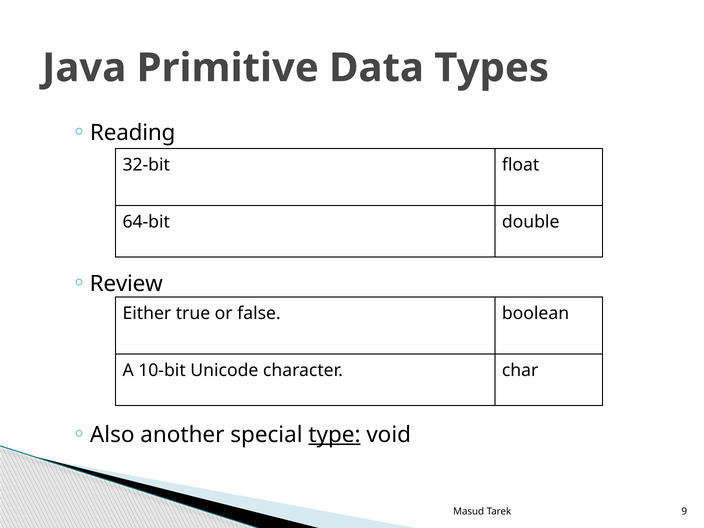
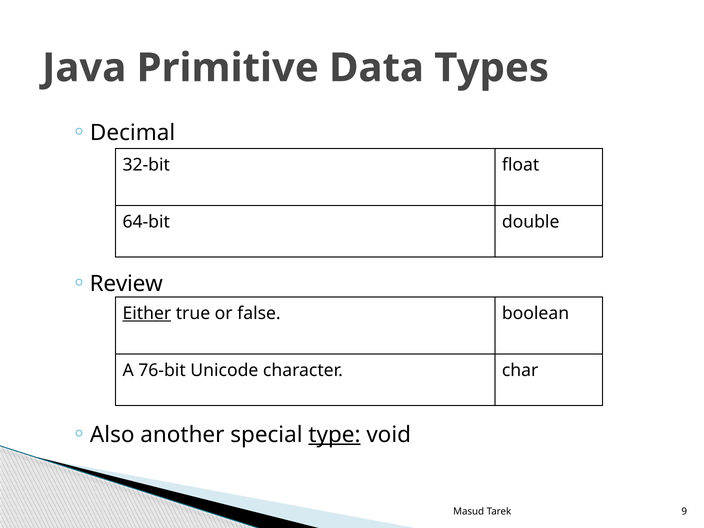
Reading: Reading -> Decimal
Either underline: none -> present
10-bit: 10-bit -> 76-bit
